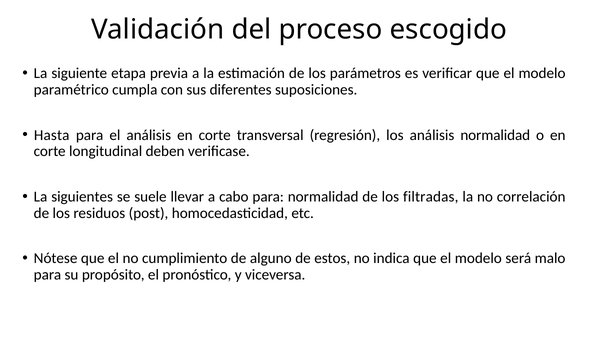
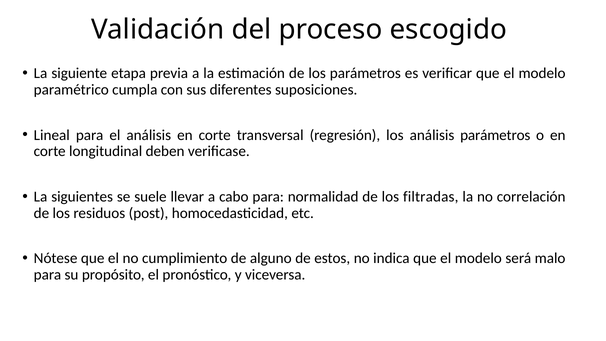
Hasta: Hasta -> Lineal
análisis normalidad: normalidad -> parámetros
